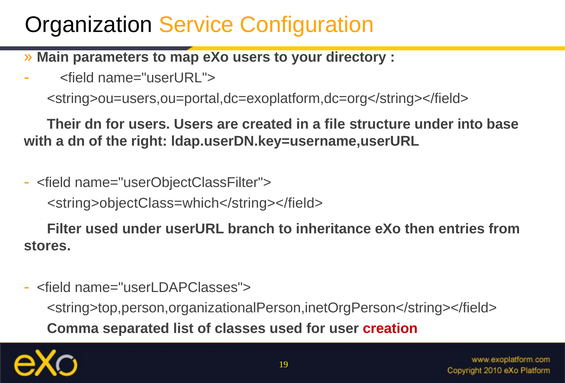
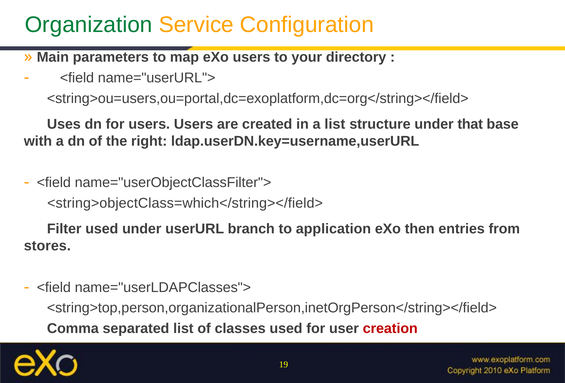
Organization colour: black -> green
Their: Their -> Uses
a file: file -> list
into: into -> that
inheritance: inheritance -> application
